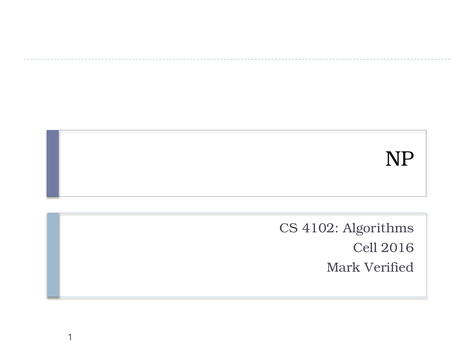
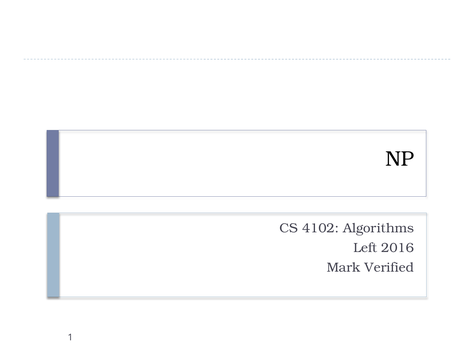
Cell: Cell -> Left
